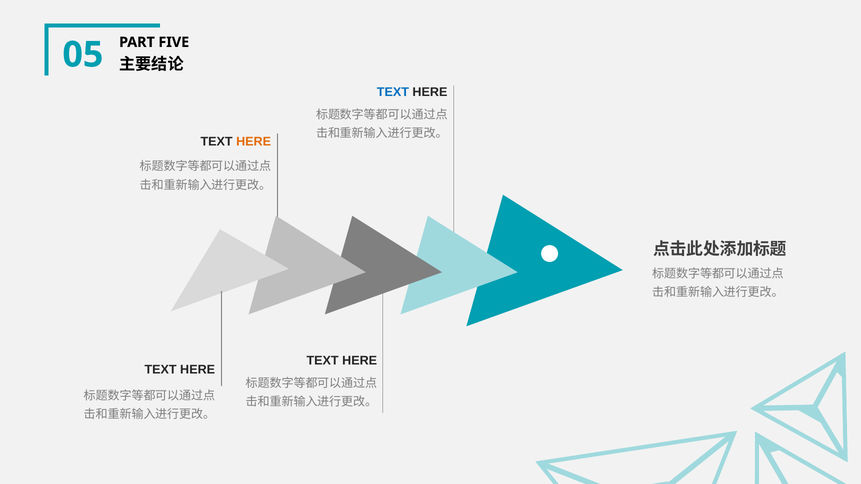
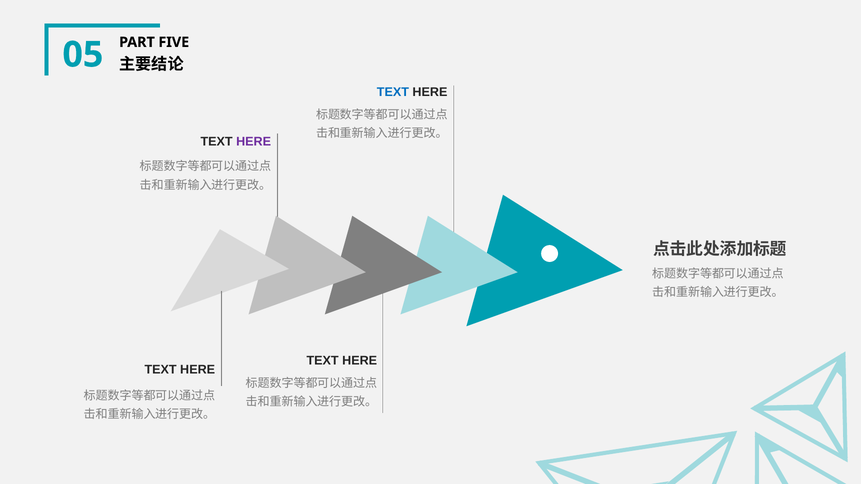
HERE at (254, 142) colour: orange -> purple
